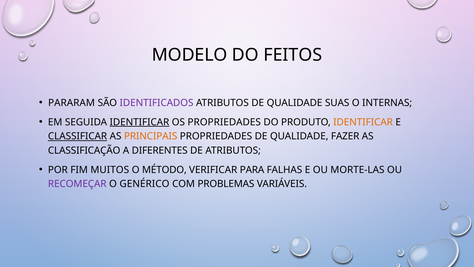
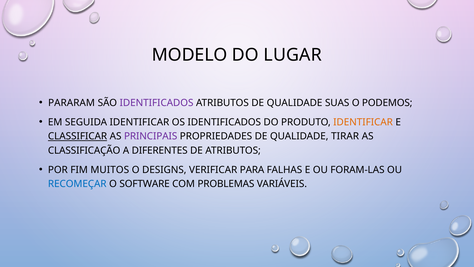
FEITOS: FEITOS -> LUGAR
INTERNAS: INTERNAS -> PODEMOS
IDENTIFICAR at (139, 122) underline: present -> none
OS PROPRIEDADES: PROPRIEDADES -> IDENTIFICADOS
PRINCIPAIS colour: orange -> purple
FAZER: FAZER -> TIRAR
MÉTODO: MÉTODO -> DESIGNS
MORTE-LAS: MORTE-LAS -> FORAM-LAS
RECOMEÇAR colour: purple -> blue
GENÉRICO: GENÉRICO -> SOFTWARE
